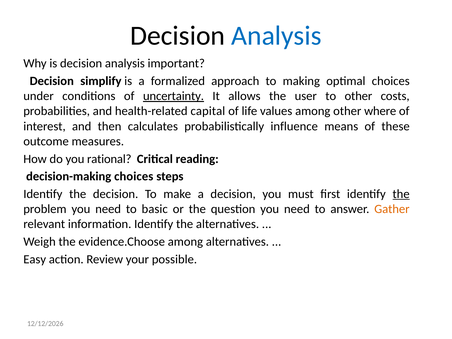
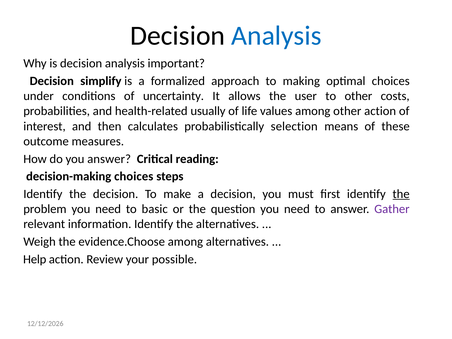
uncertainty underline: present -> none
capital: capital -> usually
other where: where -> action
influence: influence -> selection
you rational: rational -> answer
Gather colour: orange -> purple
Easy: Easy -> Help
